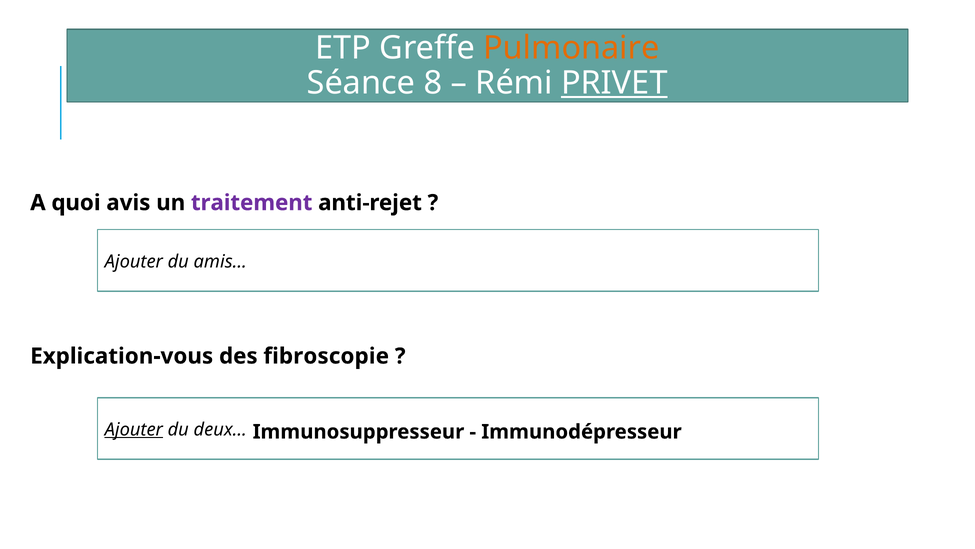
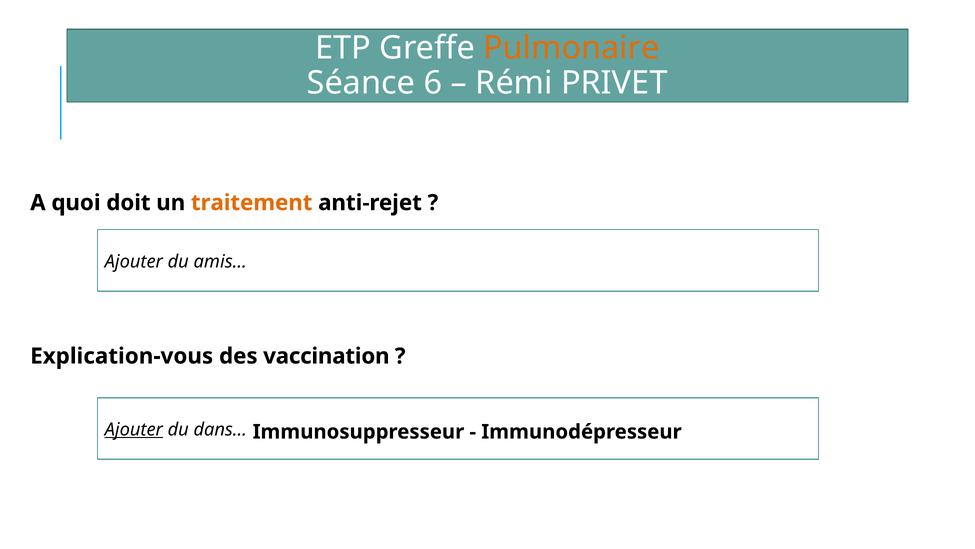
8: 8 -> 6
PRIVET underline: present -> none
avis: avis -> doit
traitement colour: purple -> orange
fibroscopie: fibroscopie -> vaccination
deux…: deux… -> dans…
